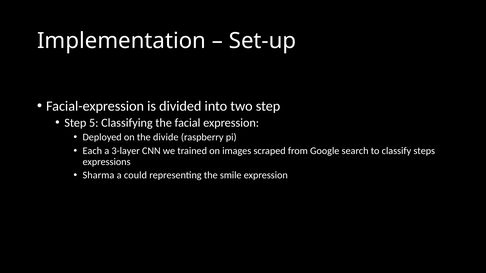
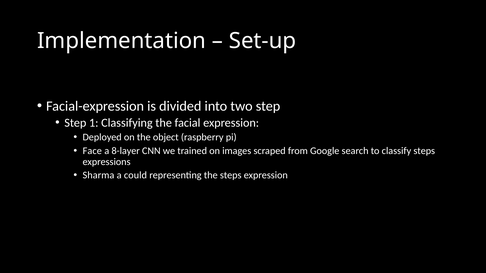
5: 5 -> 1
divide: divide -> object
Each: Each -> Face
3-layer: 3-layer -> 8-layer
the smile: smile -> steps
